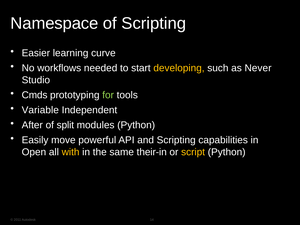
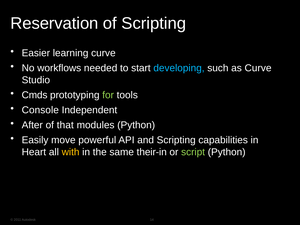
Namespace: Namespace -> Reservation
developing colour: yellow -> light blue
as Never: Never -> Curve
Variable: Variable -> Console
split: split -> that
Open: Open -> Heart
script colour: yellow -> light green
